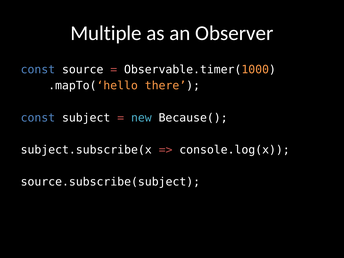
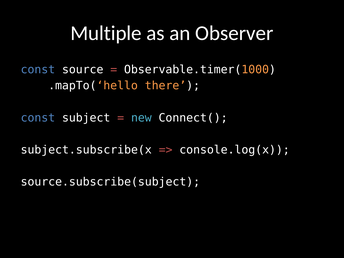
Because(: Because( -> Connect(
